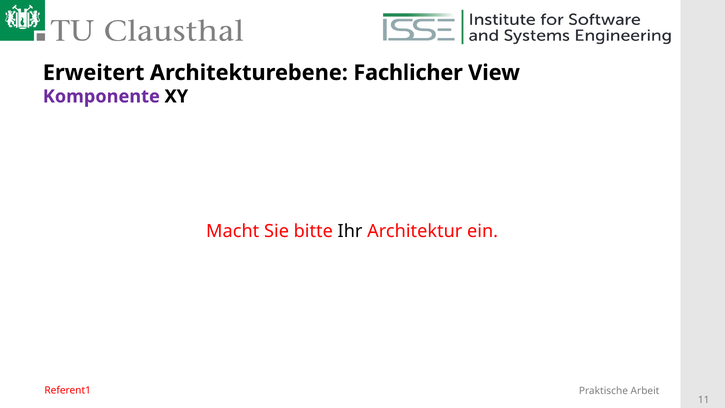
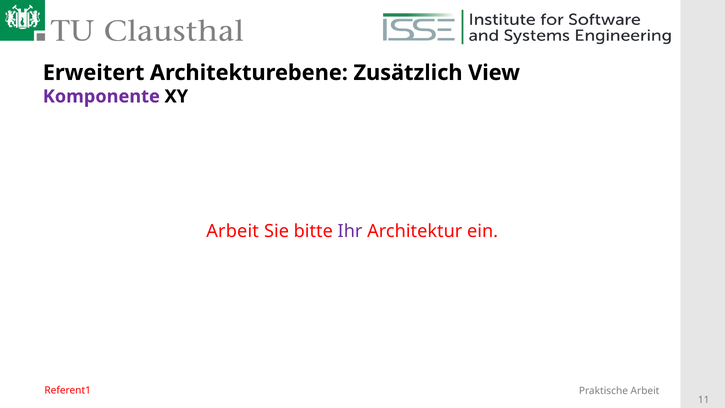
Fachlicher: Fachlicher -> Zusätzlich
Macht at (233, 231): Macht -> Arbeit
Ihr colour: black -> purple
